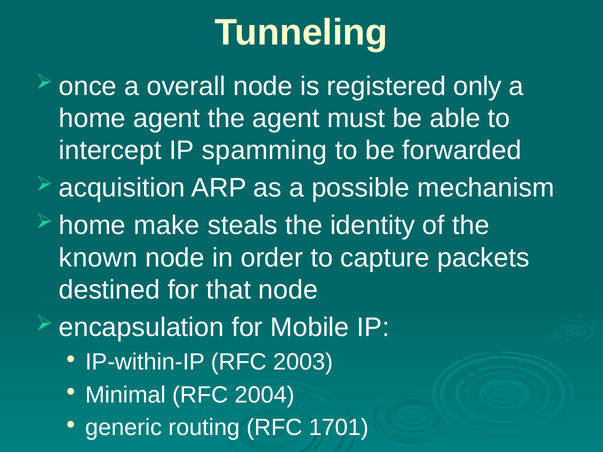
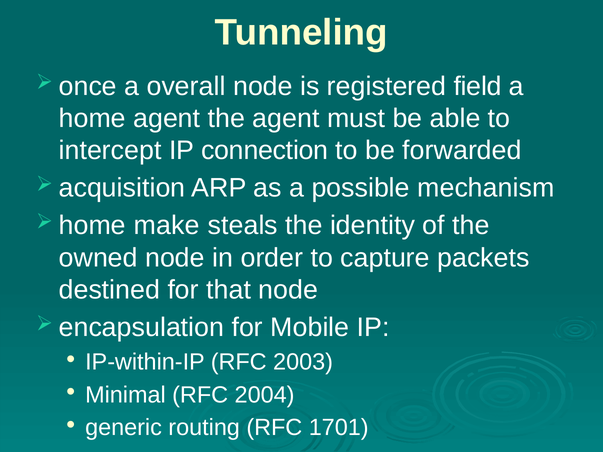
only: only -> field
spamming: spamming -> connection
known: known -> owned
